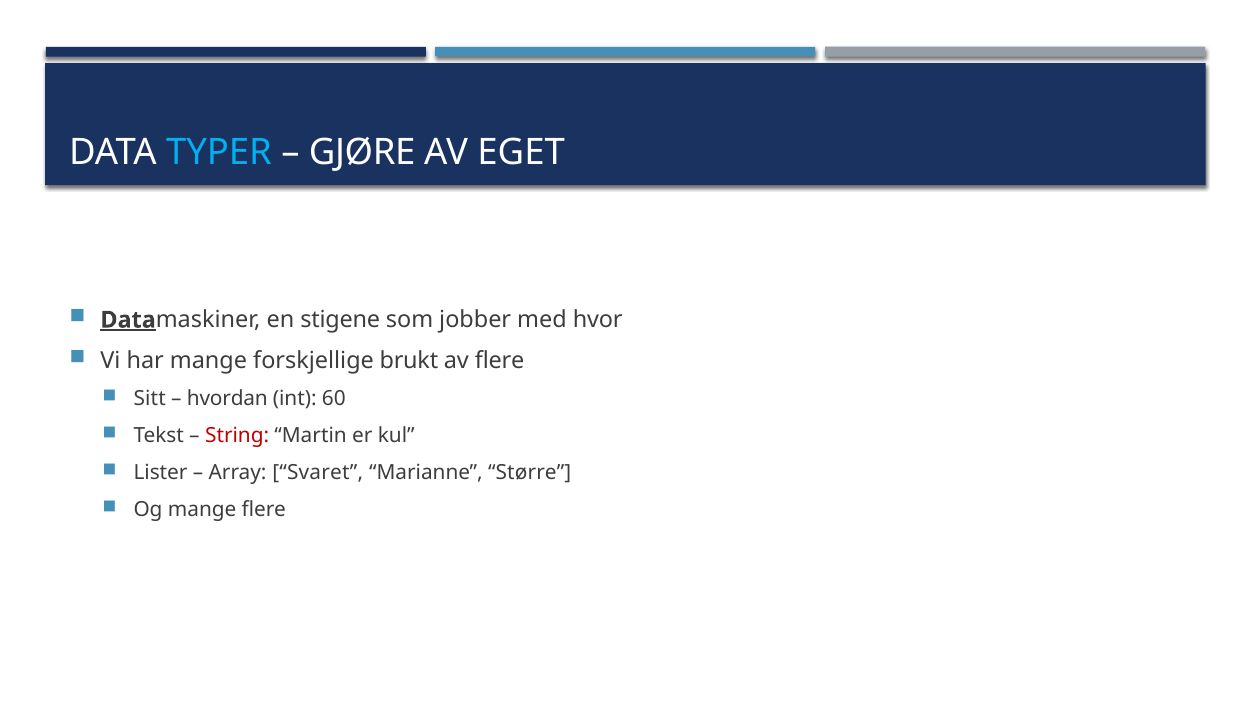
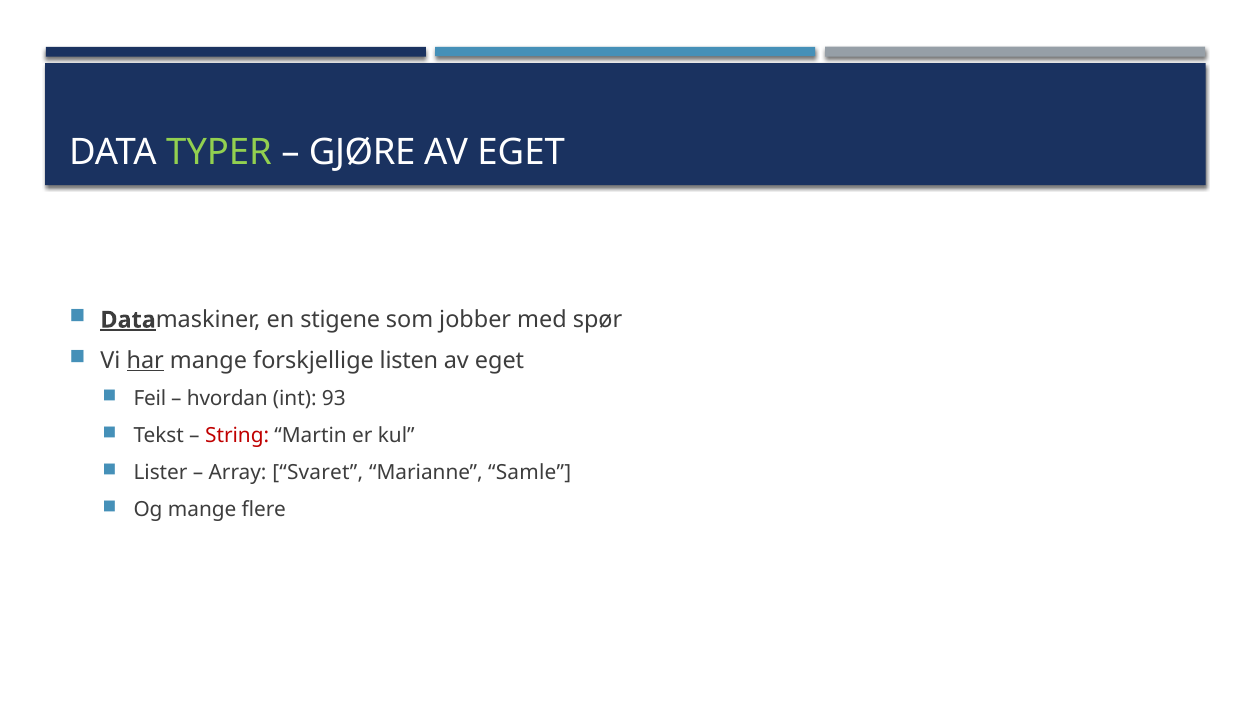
TYPER colour: light blue -> light green
hvor: hvor -> spør
har underline: none -> present
brukt: brukt -> listen
flere at (500, 360): flere -> eget
Sitt: Sitt -> Feil
60: 60 -> 93
Større: Større -> Samle
